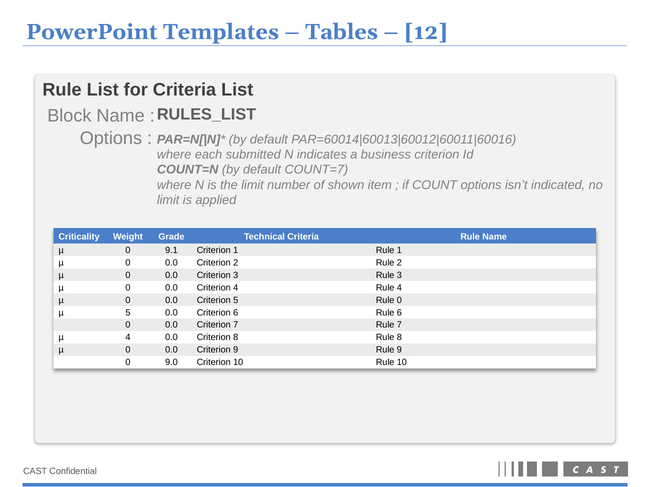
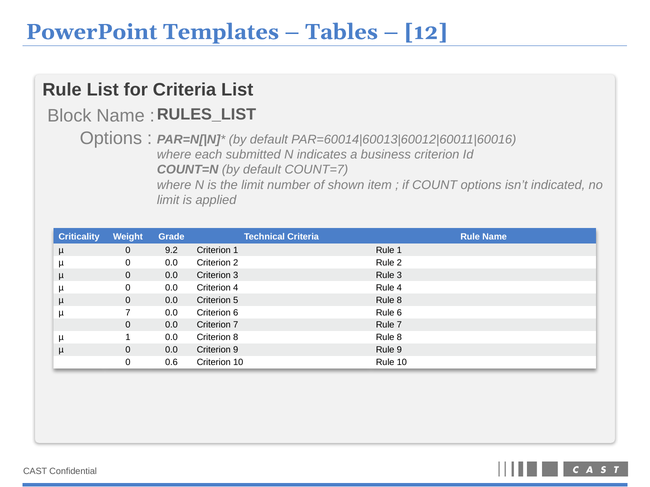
9.1: 9.1 -> 9.2
5 Rule 0: 0 -> 8
µ 5: 5 -> 7
µ 4: 4 -> 1
9.0: 9.0 -> 0.6
